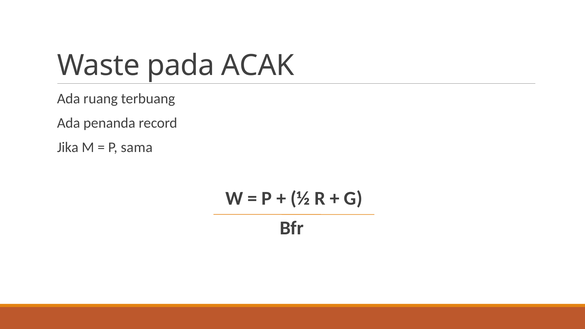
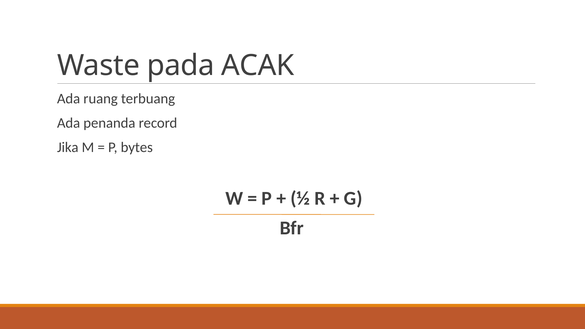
sama: sama -> bytes
